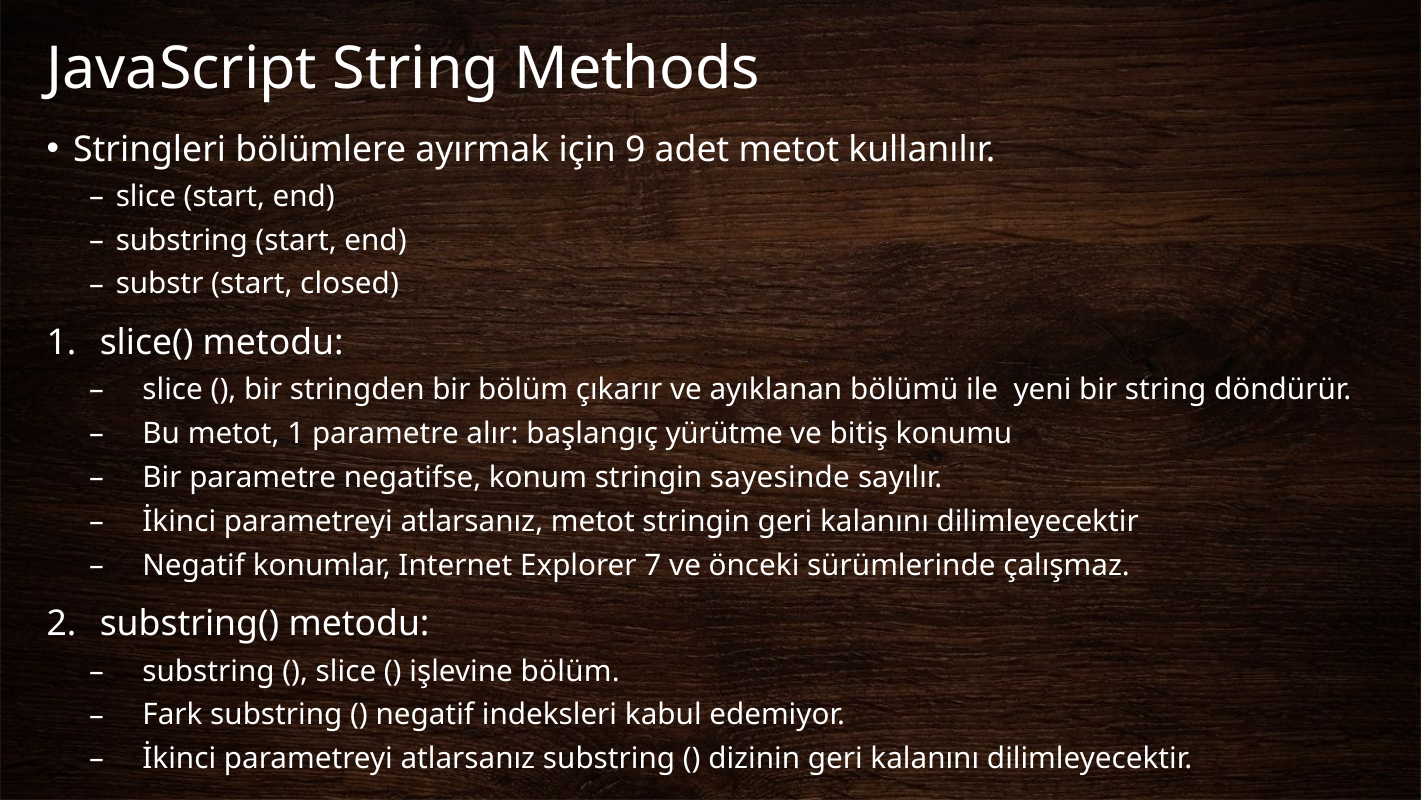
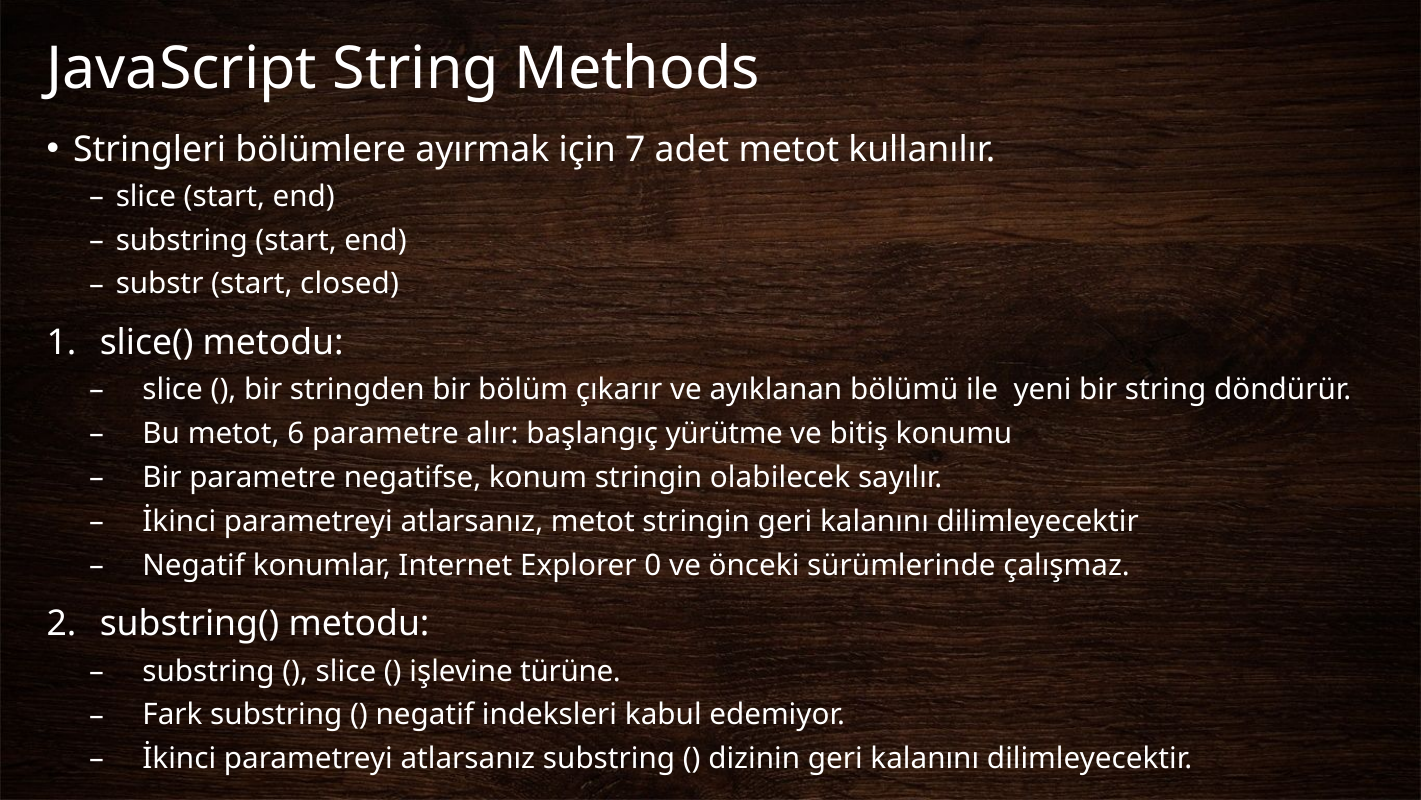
9: 9 -> 7
metot 1: 1 -> 6
sayesinde: sayesinde -> olabilecek
7: 7 -> 0
işlevine bölüm: bölüm -> türüne
